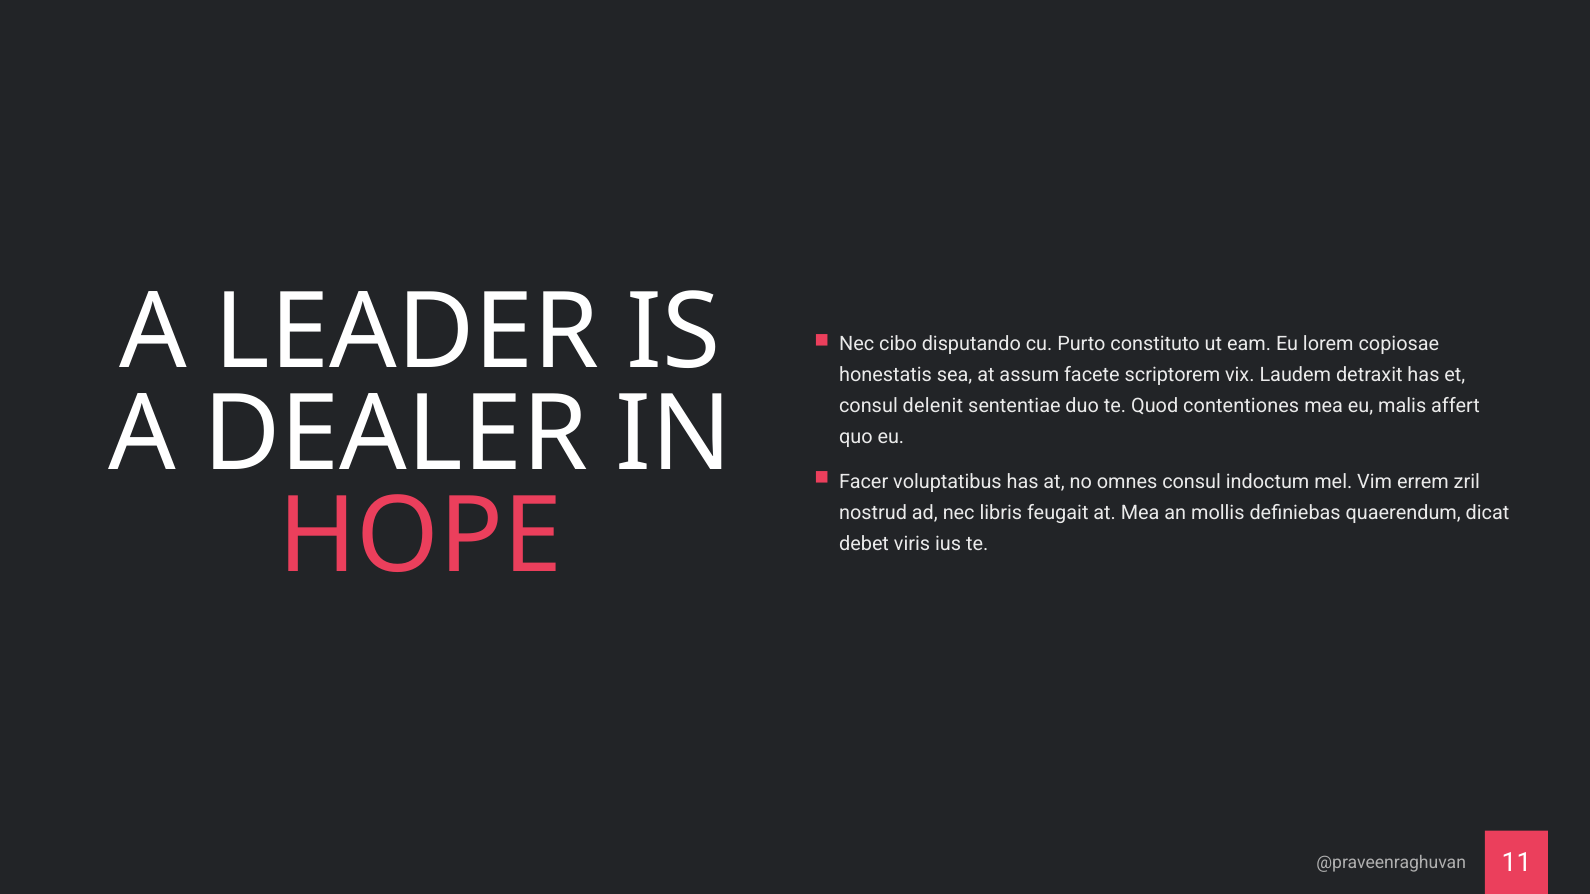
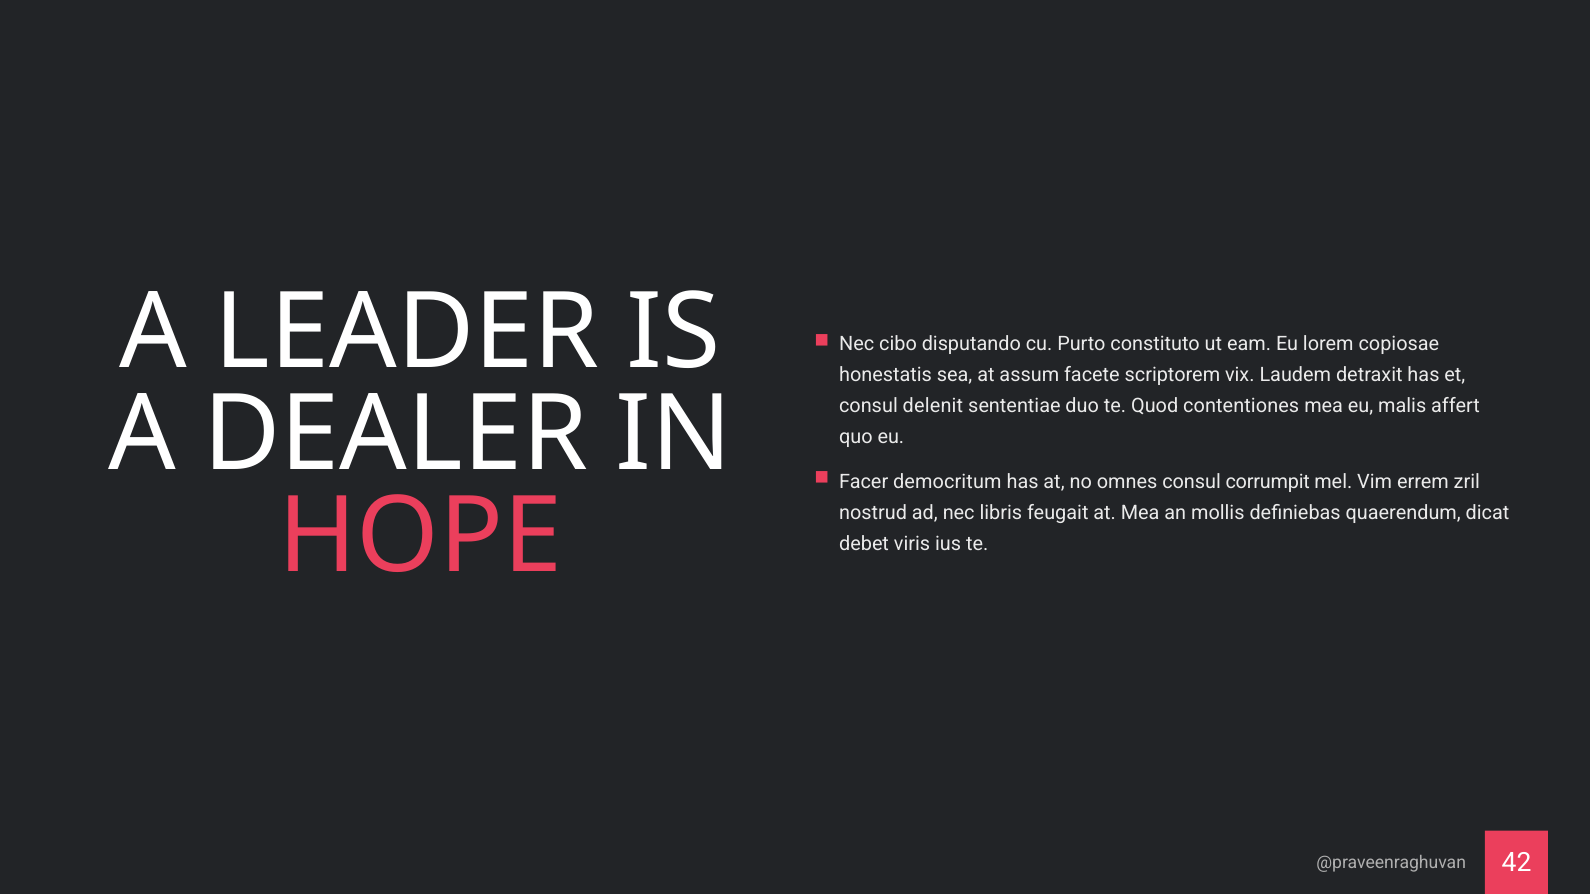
voluptatibus: voluptatibus -> democritum
indoctum: indoctum -> corrumpit
11: 11 -> 42
